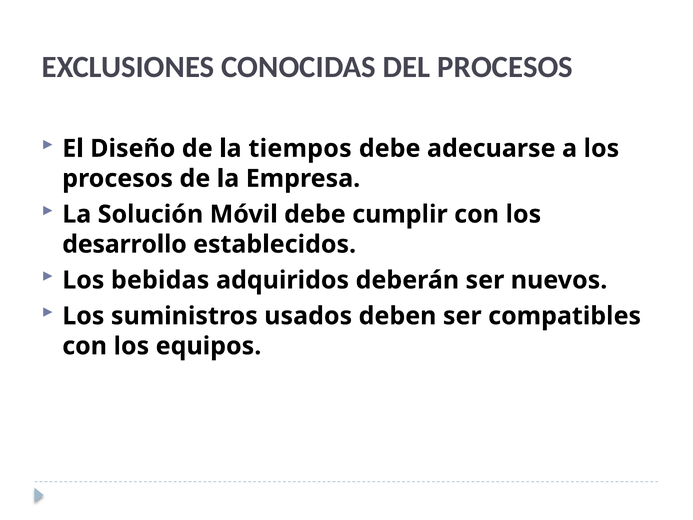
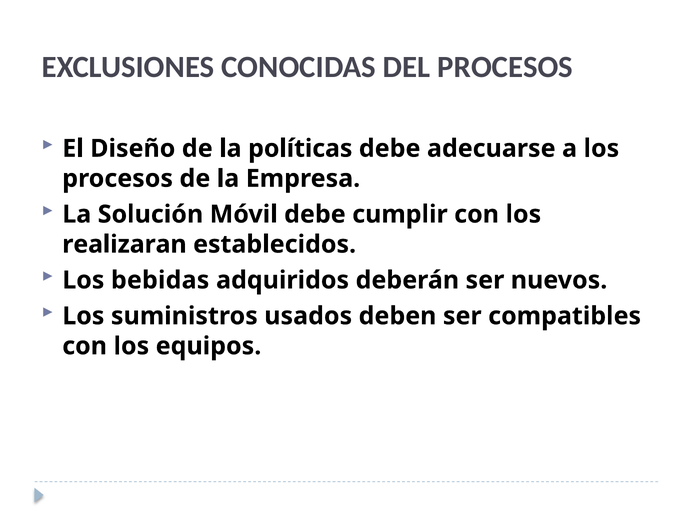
tiempos: tiempos -> políticas
desarrollo: desarrollo -> realizaran
